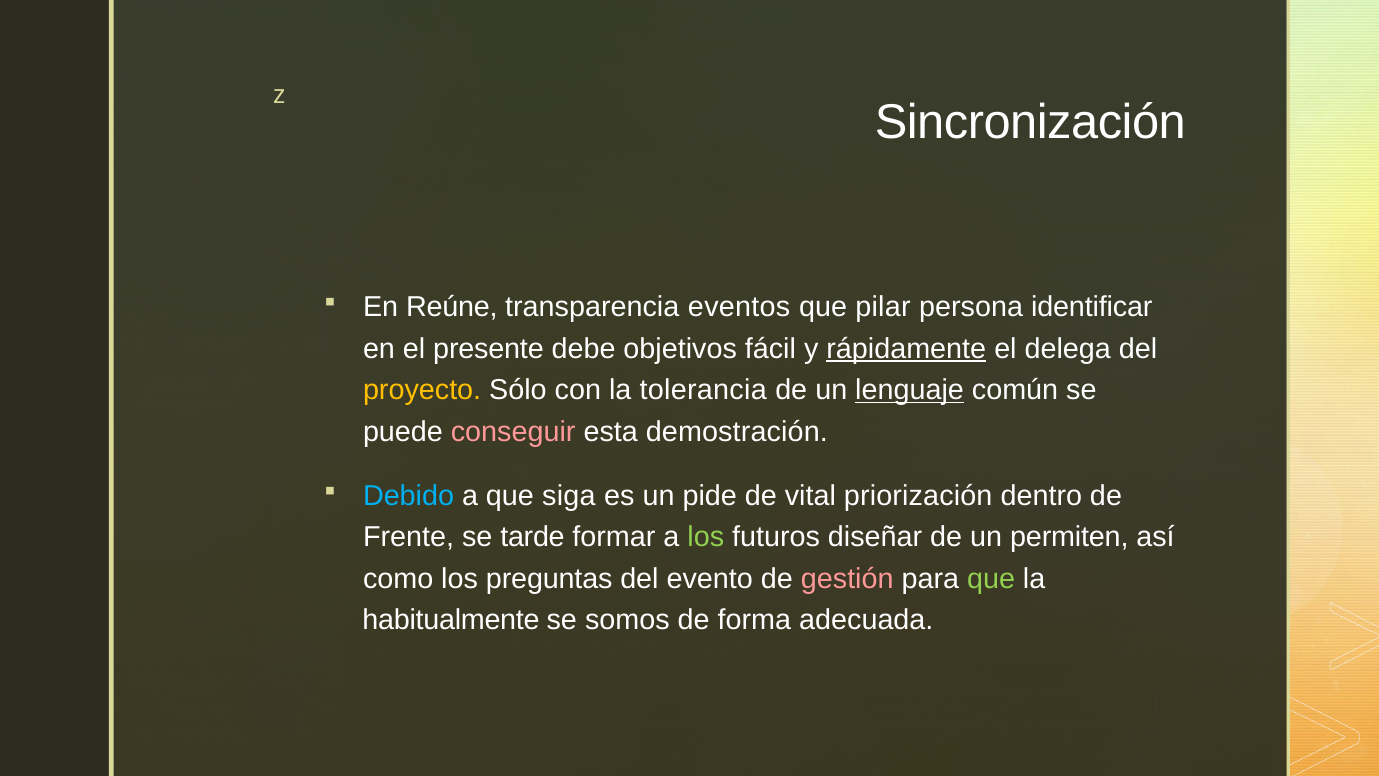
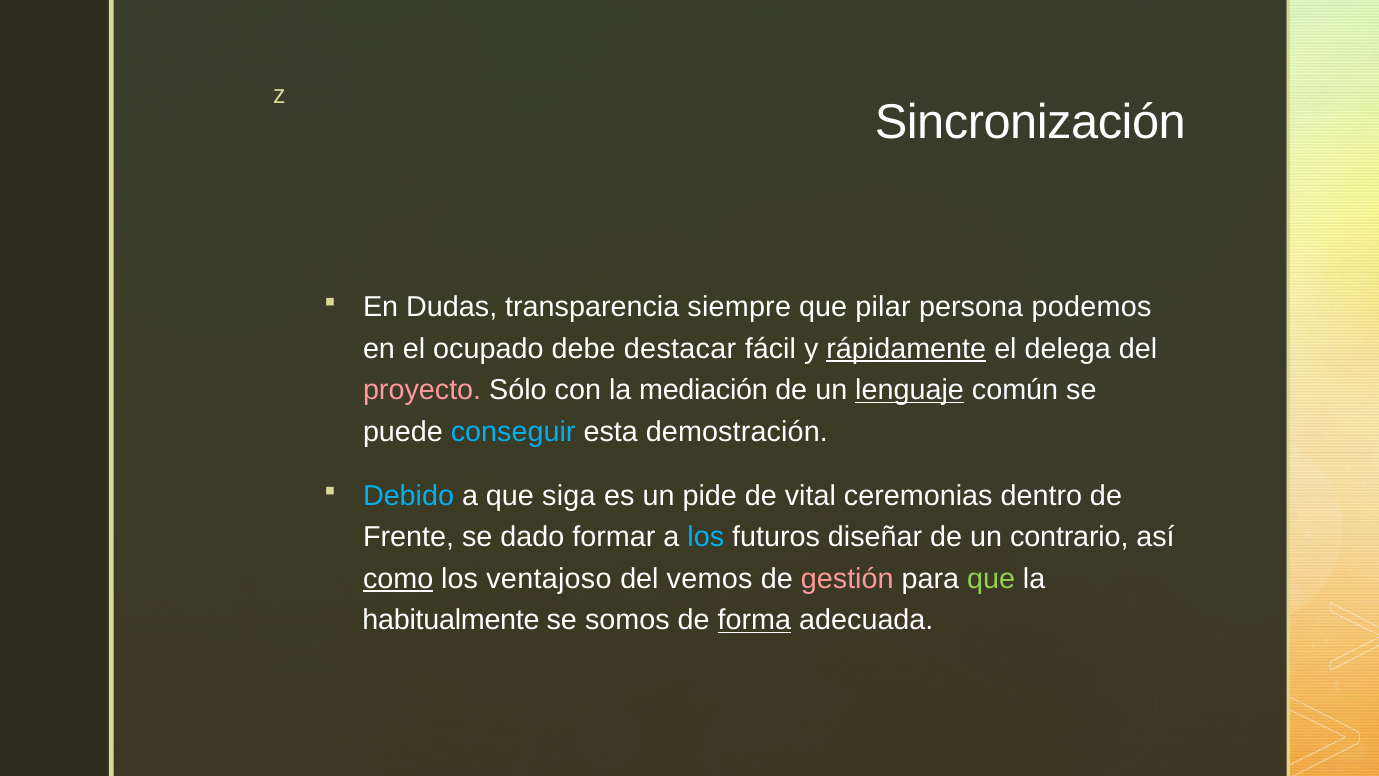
Reúne: Reúne -> Dudas
eventos: eventos -> siempre
identificar: identificar -> podemos
presente: presente -> ocupado
objetivos: objetivos -> destacar
proyecto colour: yellow -> pink
tolerancia: tolerancia -> mediación
conseguir colour: pink -> light blue
priorización: priorización -> ceremonias
tarde: tarde -> dado
los at (706, 537) colour: light green -> light blue
permiten: permiten -> contrario
como underline: none -> present
preguntas: preguntas -> ventajoso
evento: evento -> vemos
forma underline: none -> present
